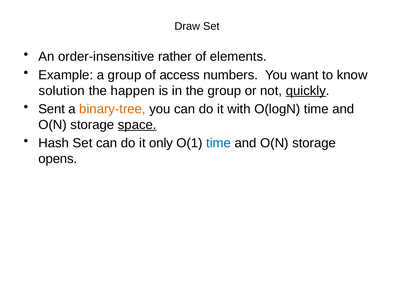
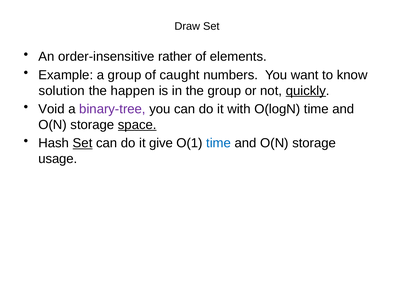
access: access -> caught
Sent: Sent -> Void
binary-tree colour: orange -> purple
Set at (83, 143) underline: none -> present
only: only -> give
opens: opens -> usage
